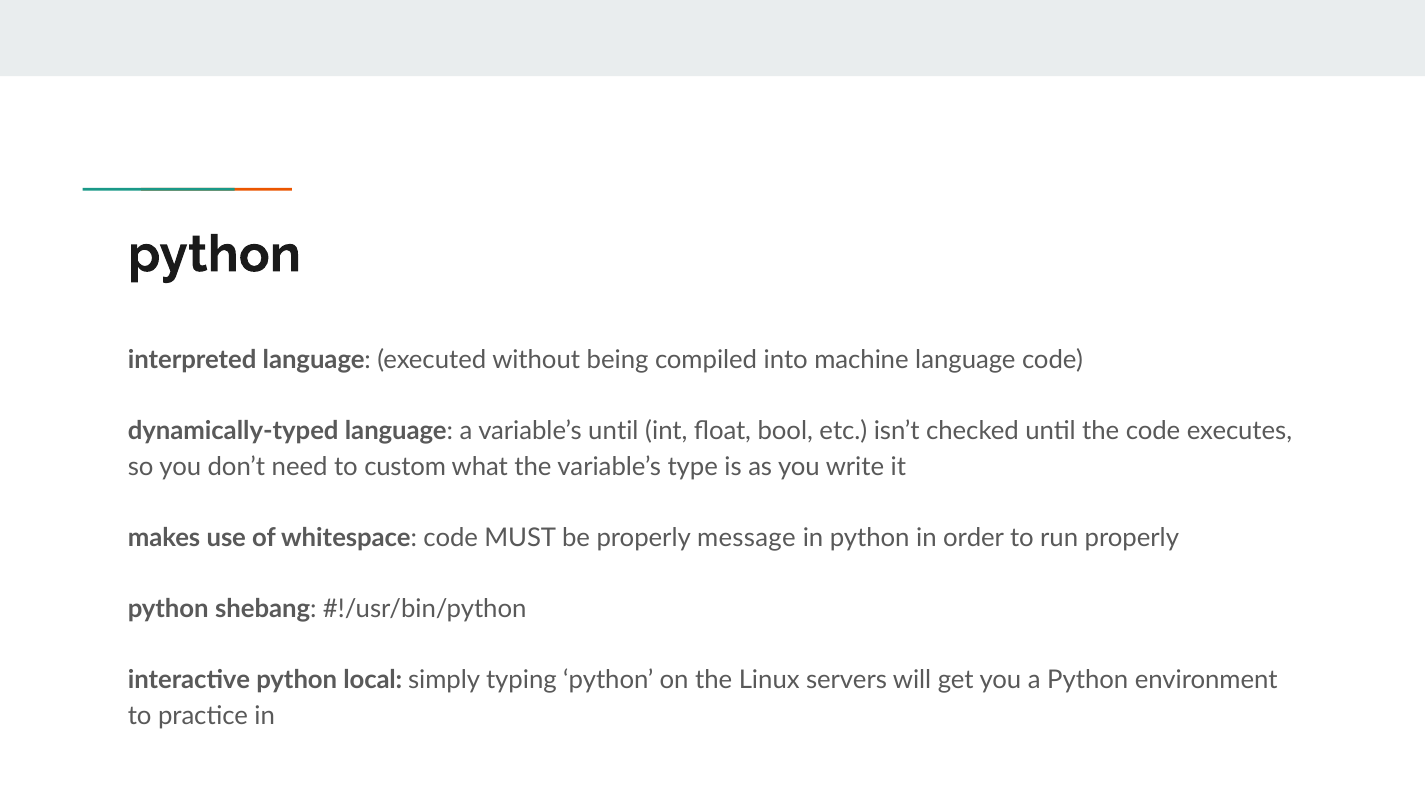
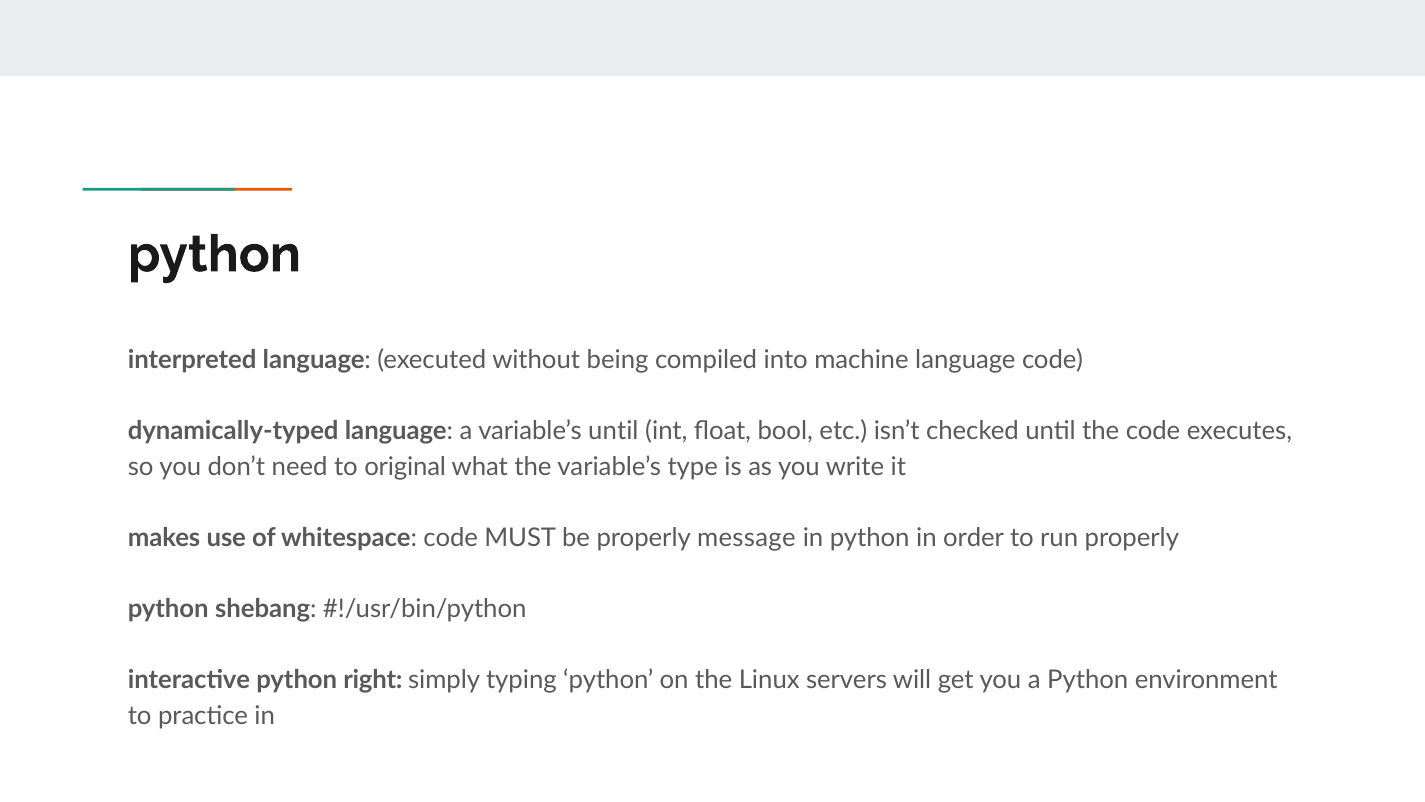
custom: custom -> original
local: local -> right
